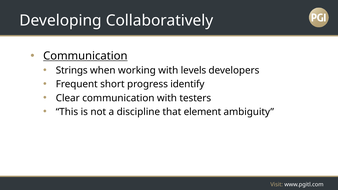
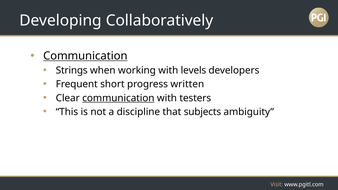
identify: identify -> written
communication at (118, 98) underline: none -> present
element: element -> subjects
